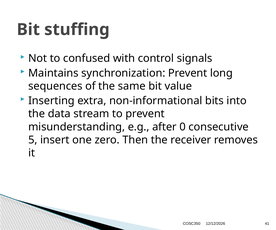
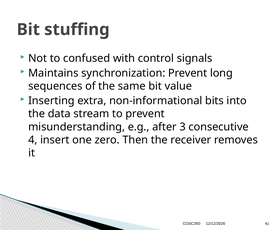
0: 0 -> 3
5: 5 -> 4
